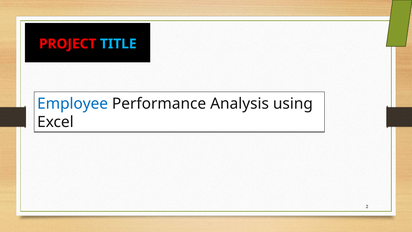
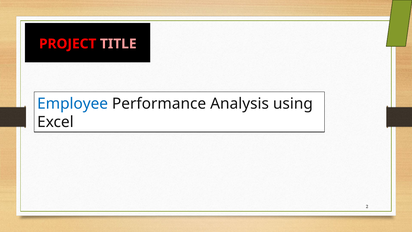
TITLE colour: light blue -> pink
